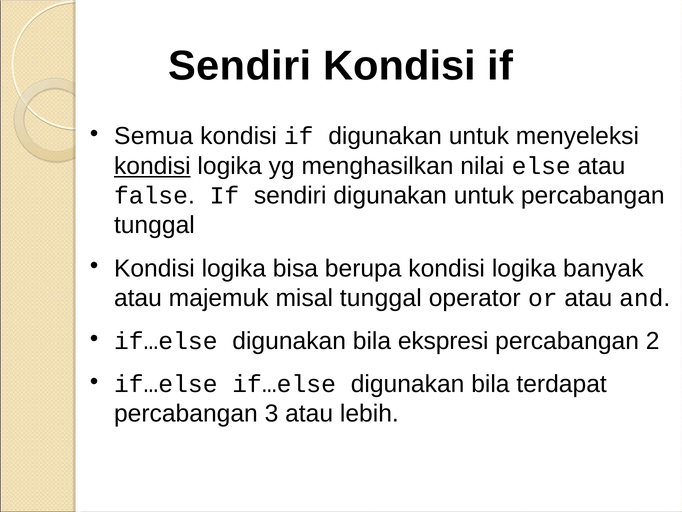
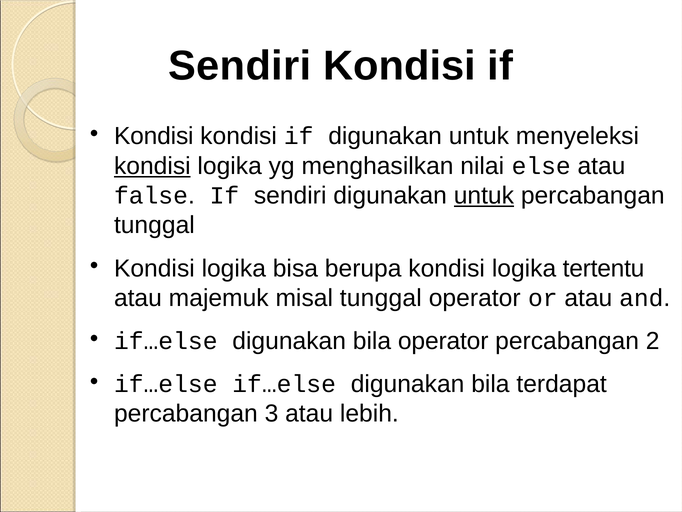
Semua at (154, 136): Semua -> Kondisi
untuk at (484, 195) underline: none -> present
banyak: banyak -> tertentu
bila ekspresi: ekspresi -> operator
